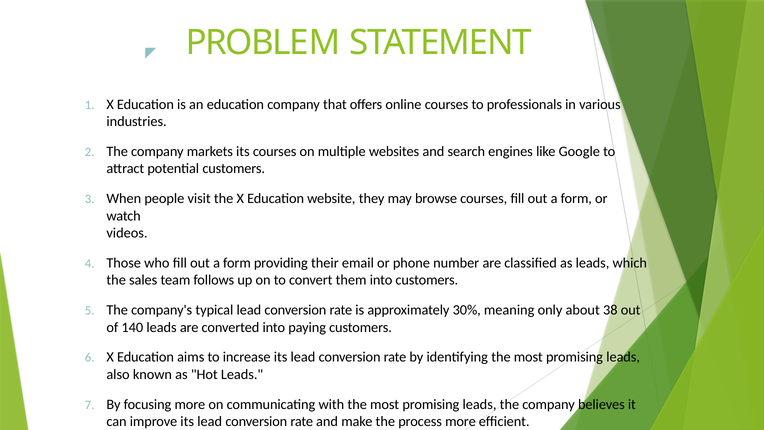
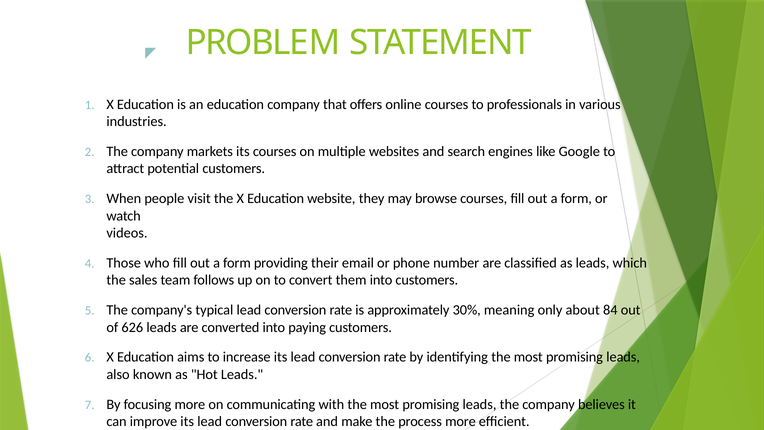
38: 38 -> 84
140: 140 -> 626
